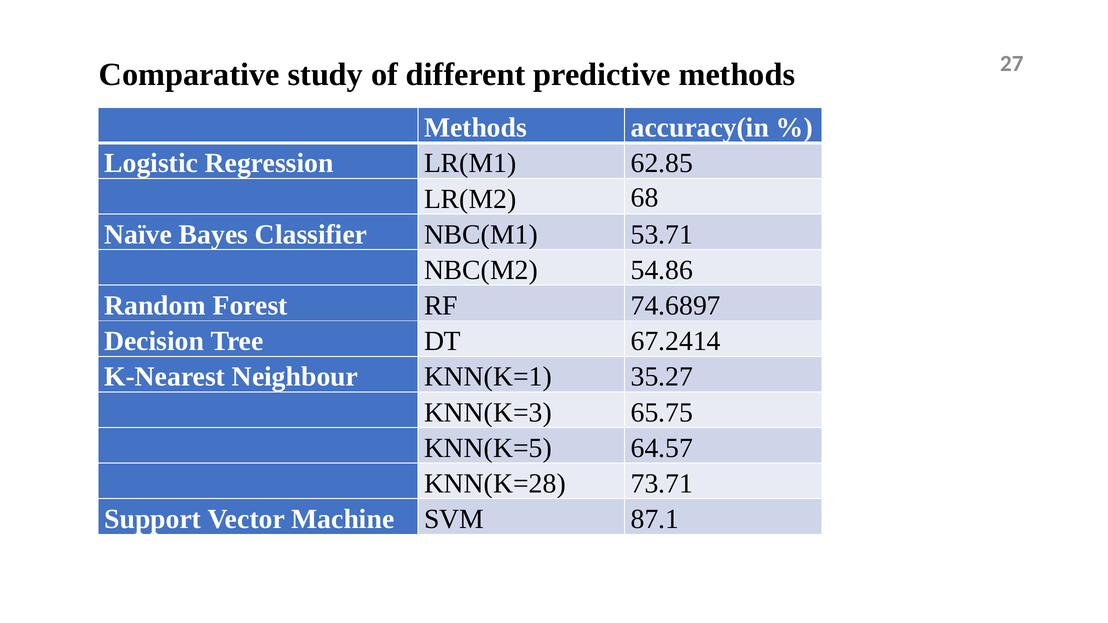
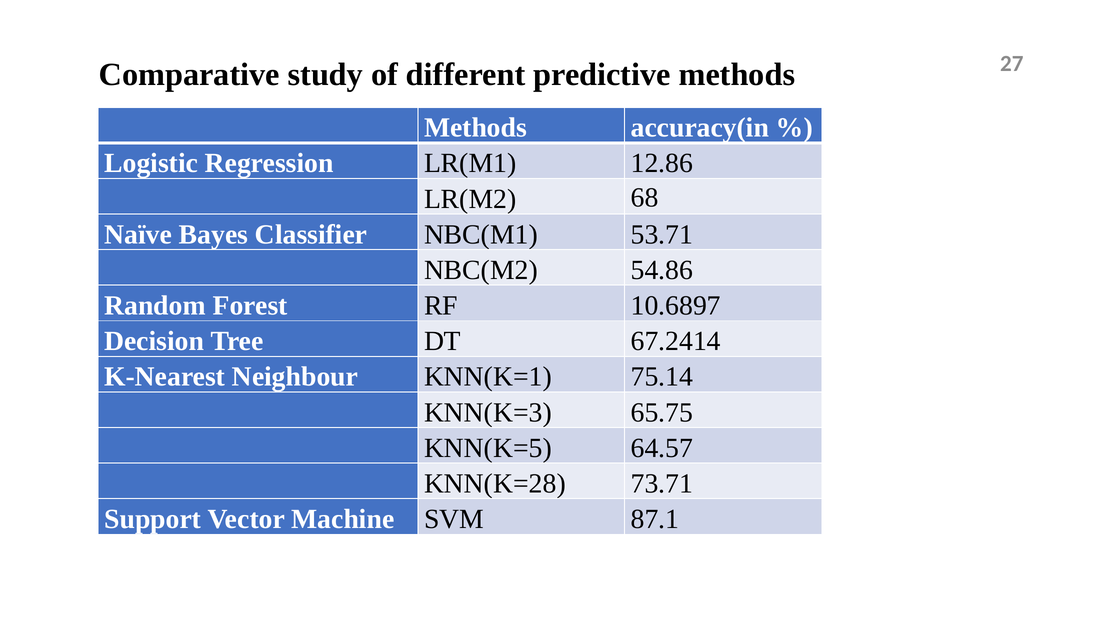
62.85: 62.85 -> 12.86
74.6897: 74.6897 -> 10.6897
35.27: 35.27 -> 75.14
